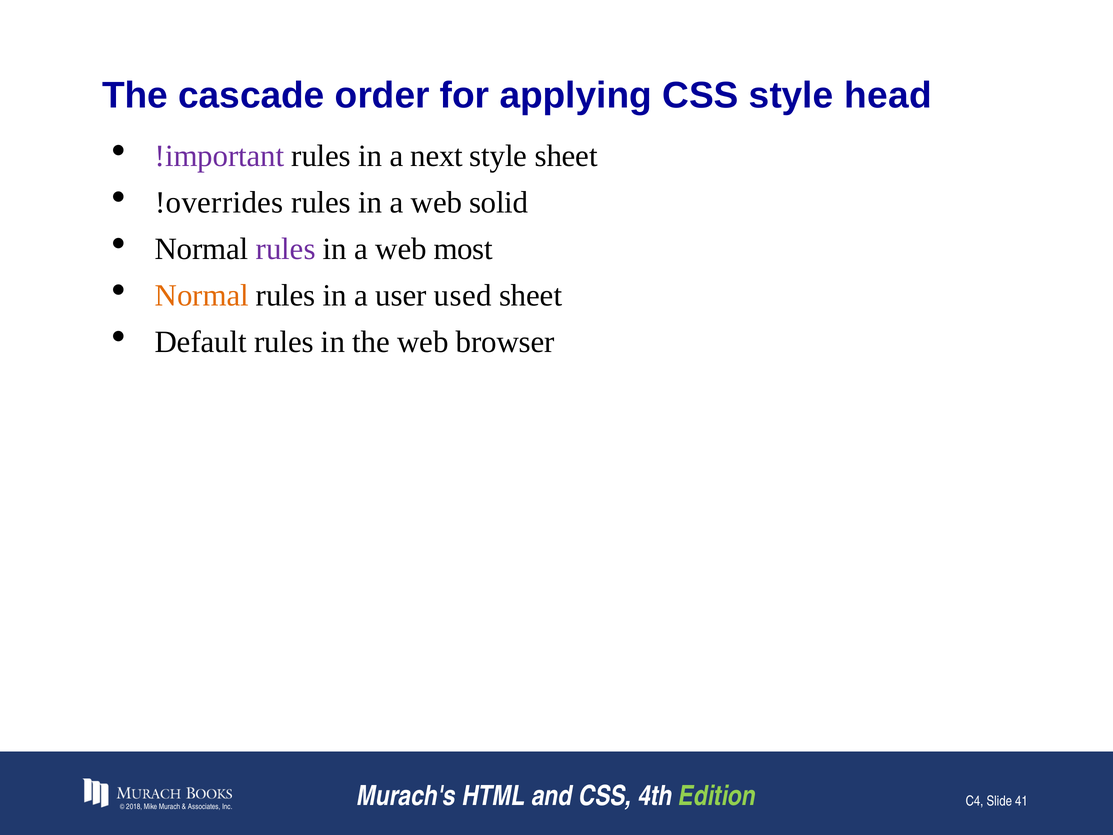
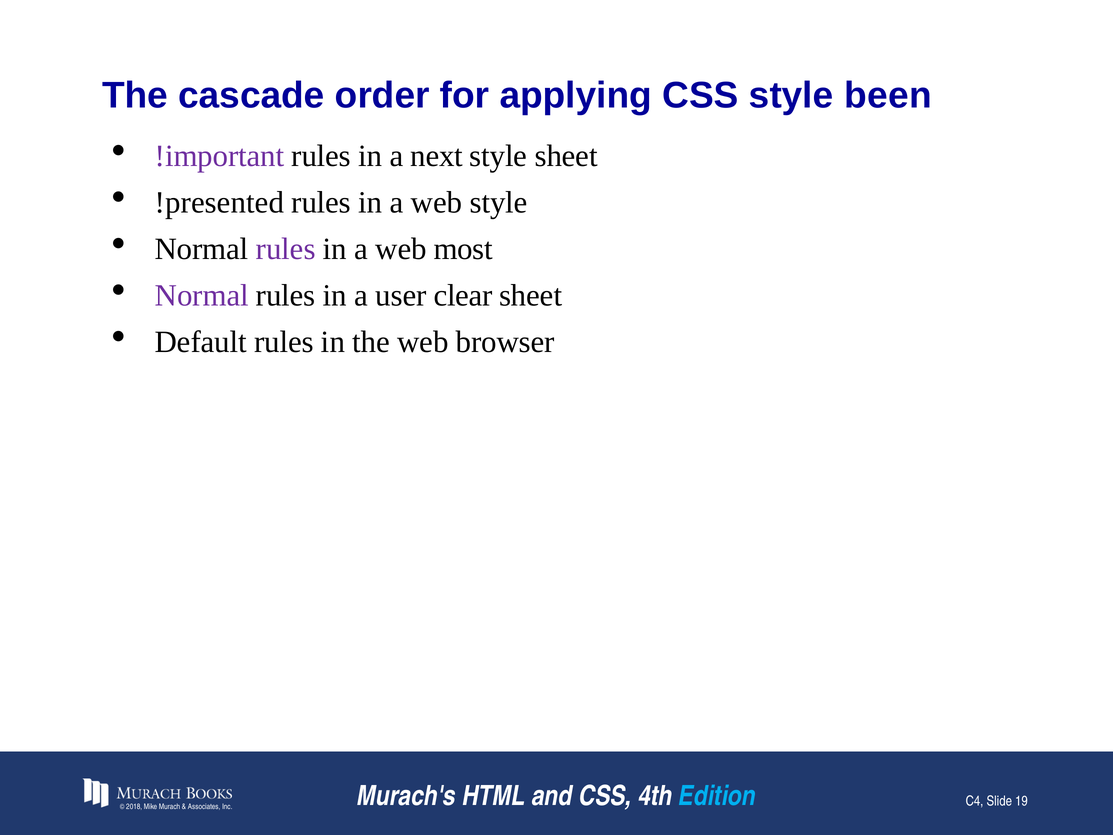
head: head -> been
!overrides: !overrides -> !presented
web solid: solid -> style
Normal at (202, 295) colour: orange -> purple
used: used -> clear
Edition colour: light green -> light blue
41: 41 -> 19
